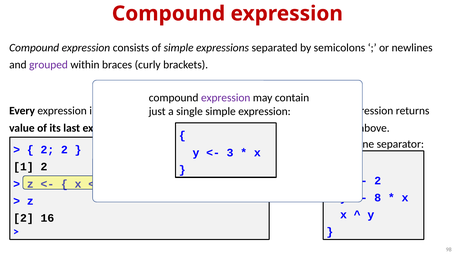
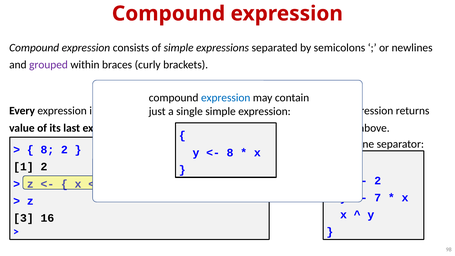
expression at (226, 98) colour: purple -> blue
2 at (47, 150): 2 -> 8
3 at (230, 153): 3 -> 8
8: 8 -> 7
2 at (23, 218): 2 -> 3
